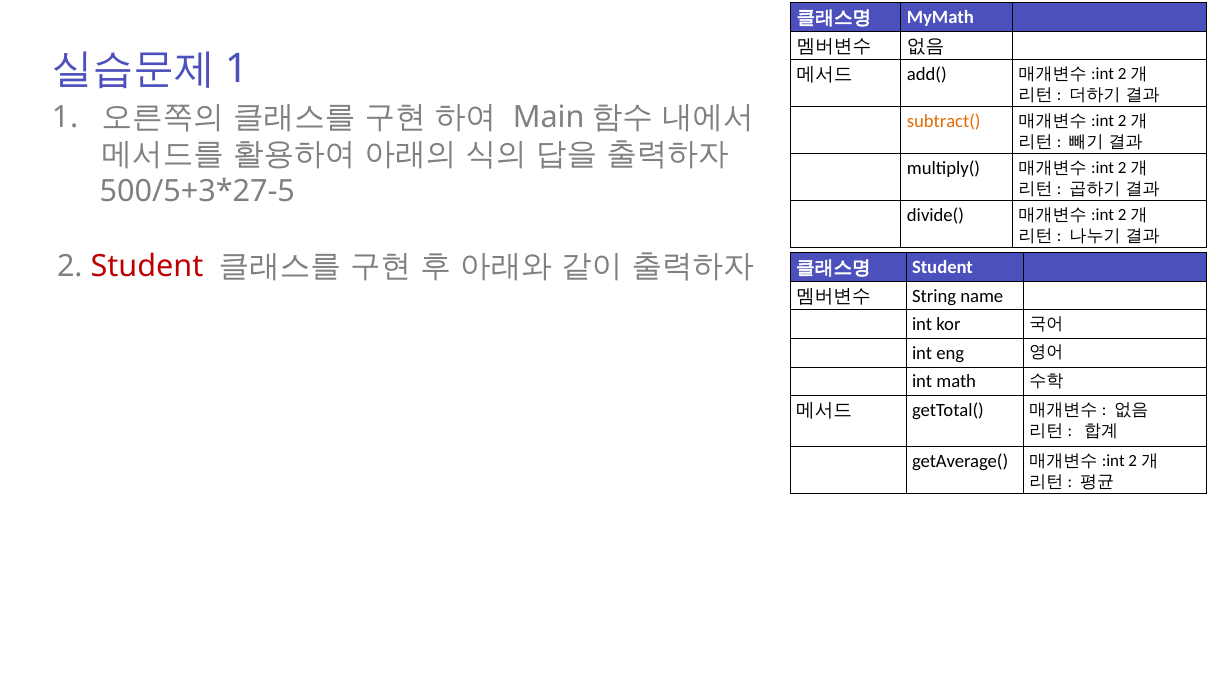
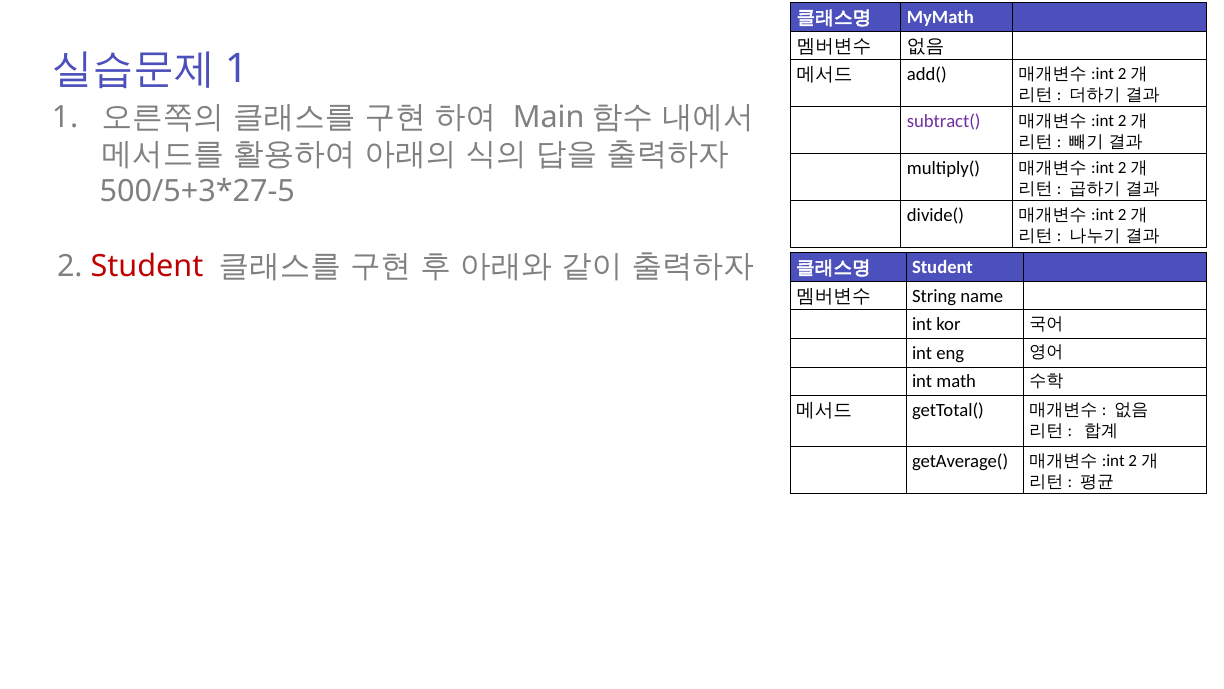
subtract( colour: orange -> purple
